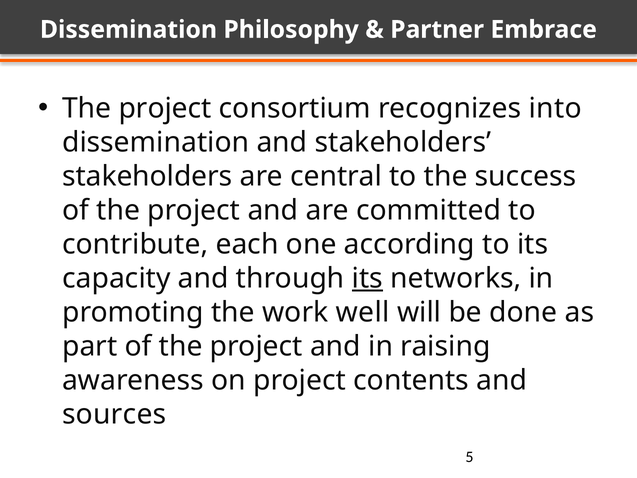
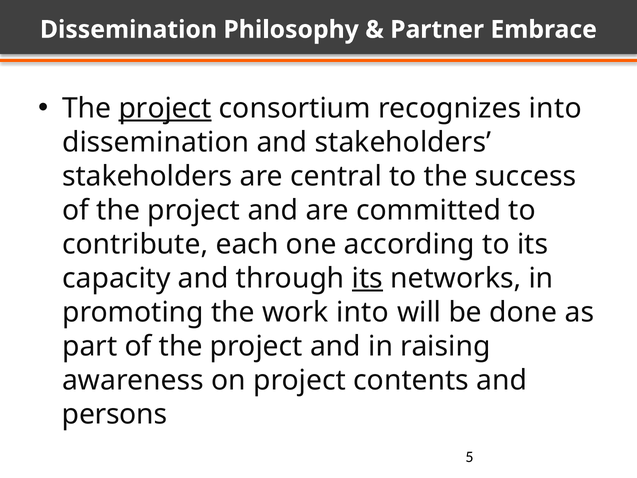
project at (165, 108) underline: none -> present
work well: well -> into
sources: sources -> persons
